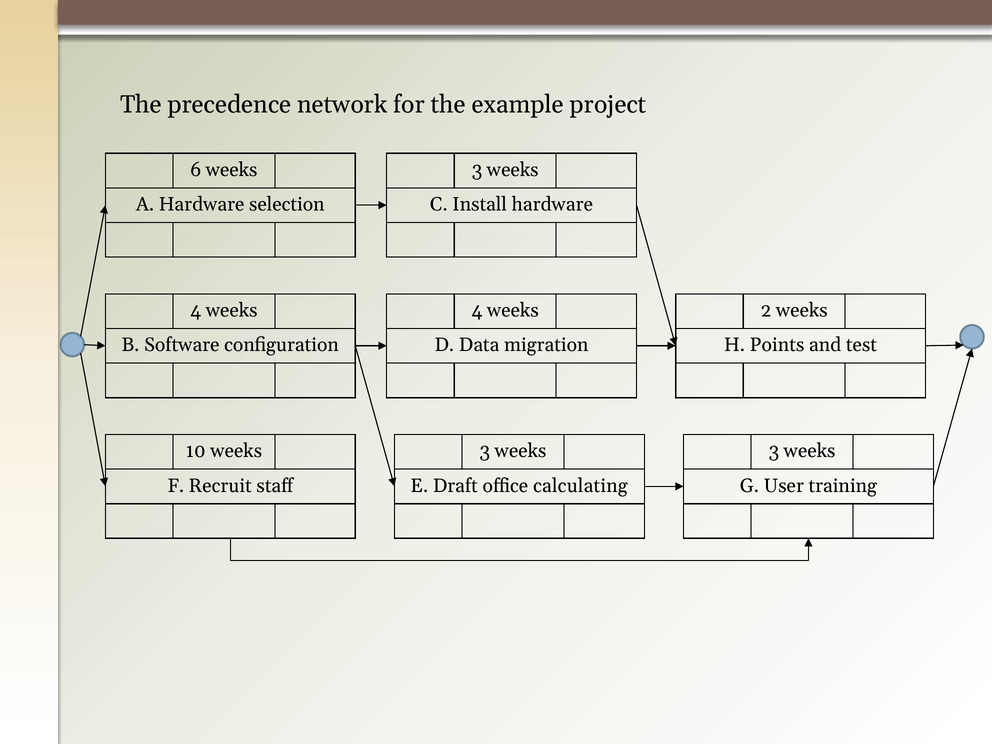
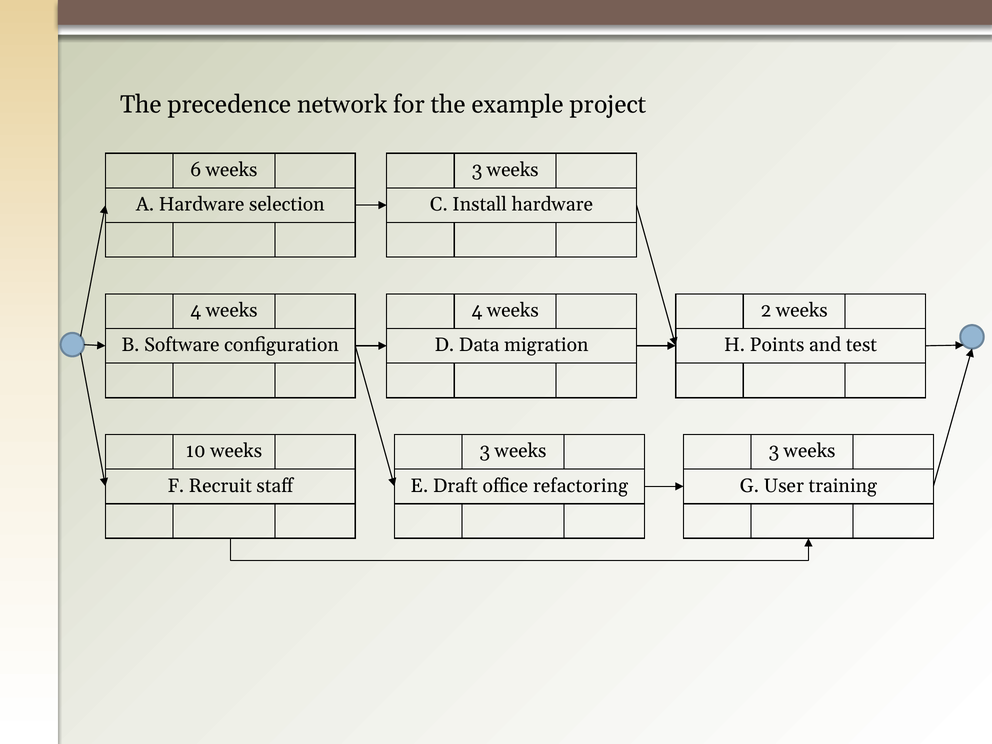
calculating: calculating -> refactoring
